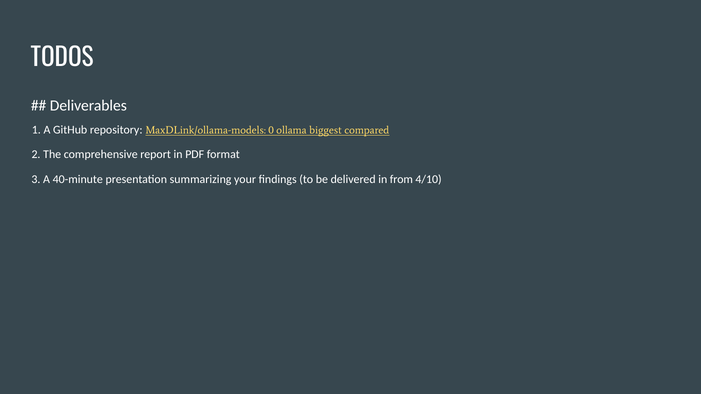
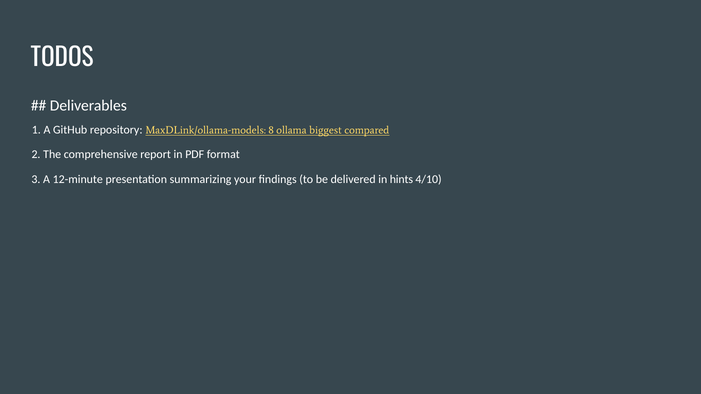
0: 0 -> 8
40-minute: 40-minute -> 12-minute
from: from -> hints
